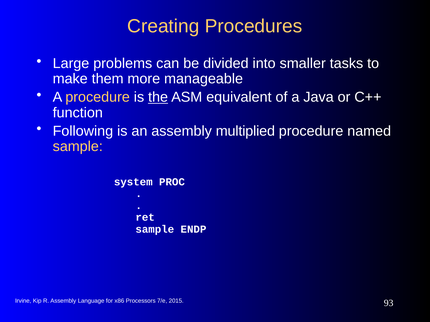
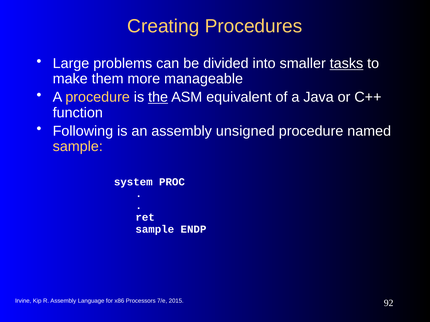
tasks underline: none -> present
multiplied: multiplied -> unsigned
93: 93 -> 92
